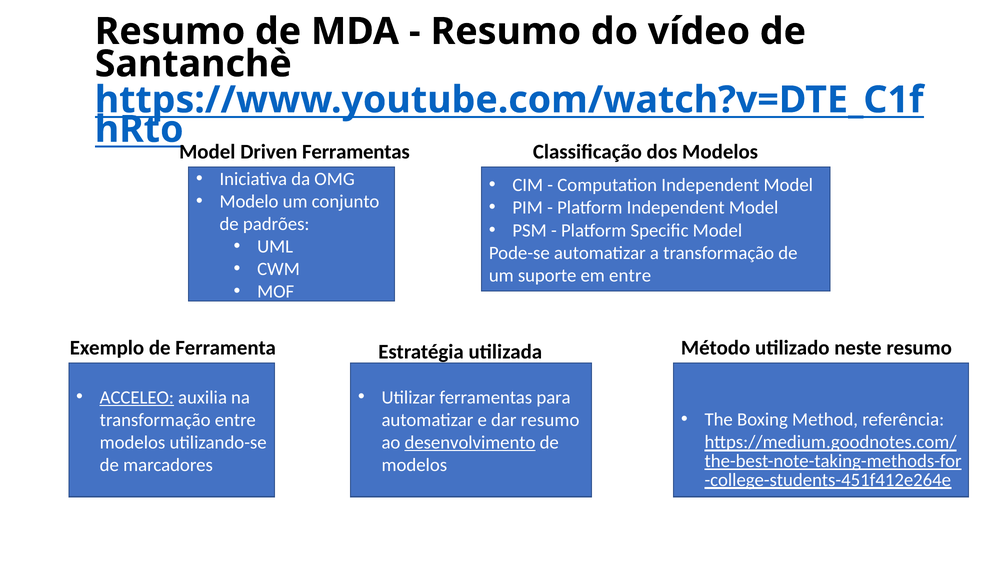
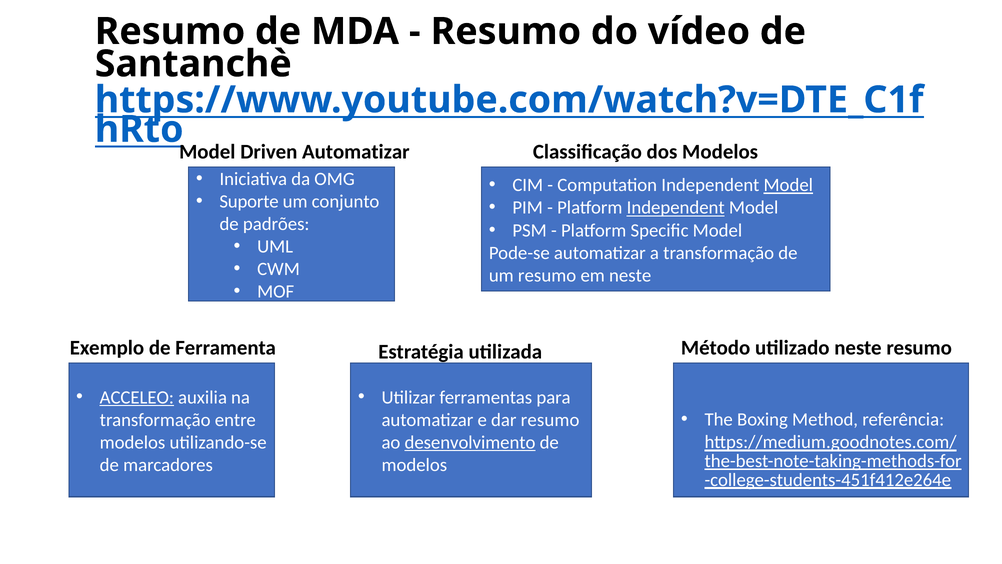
Driven Ferramentas: Ferramentas -> Automatizar
Model at (788, 185) underline: none -> present
Modelo: Modelo -> Suporte
Independent at (676, 208) underline: none -> present
um suporte: suporte -> resumo
em entre: entre -> neste
